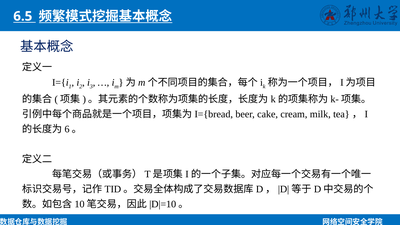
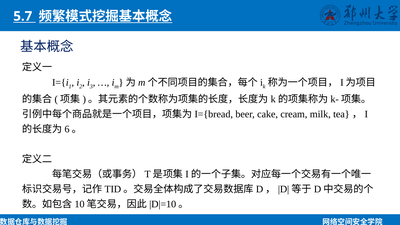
6.5: 6.5 -> 5.7
